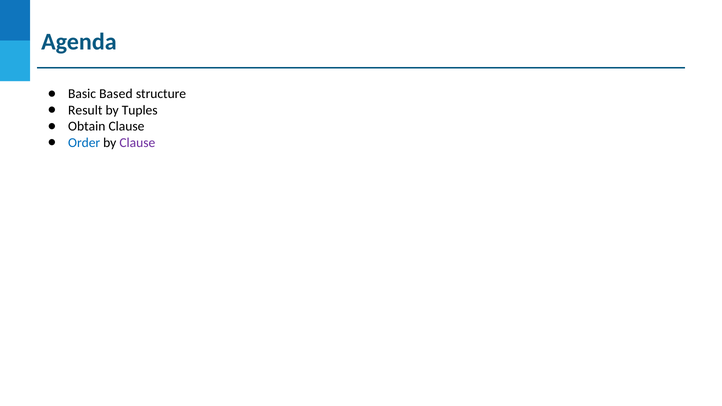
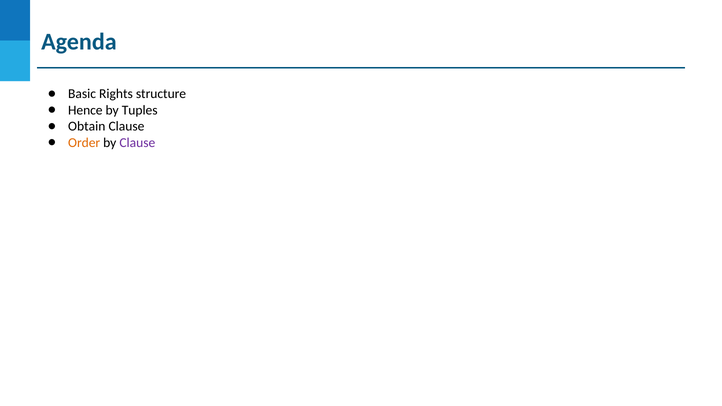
Based: Based -> Rights
Result: Result -> Hence
Order colour: blue -> orange
